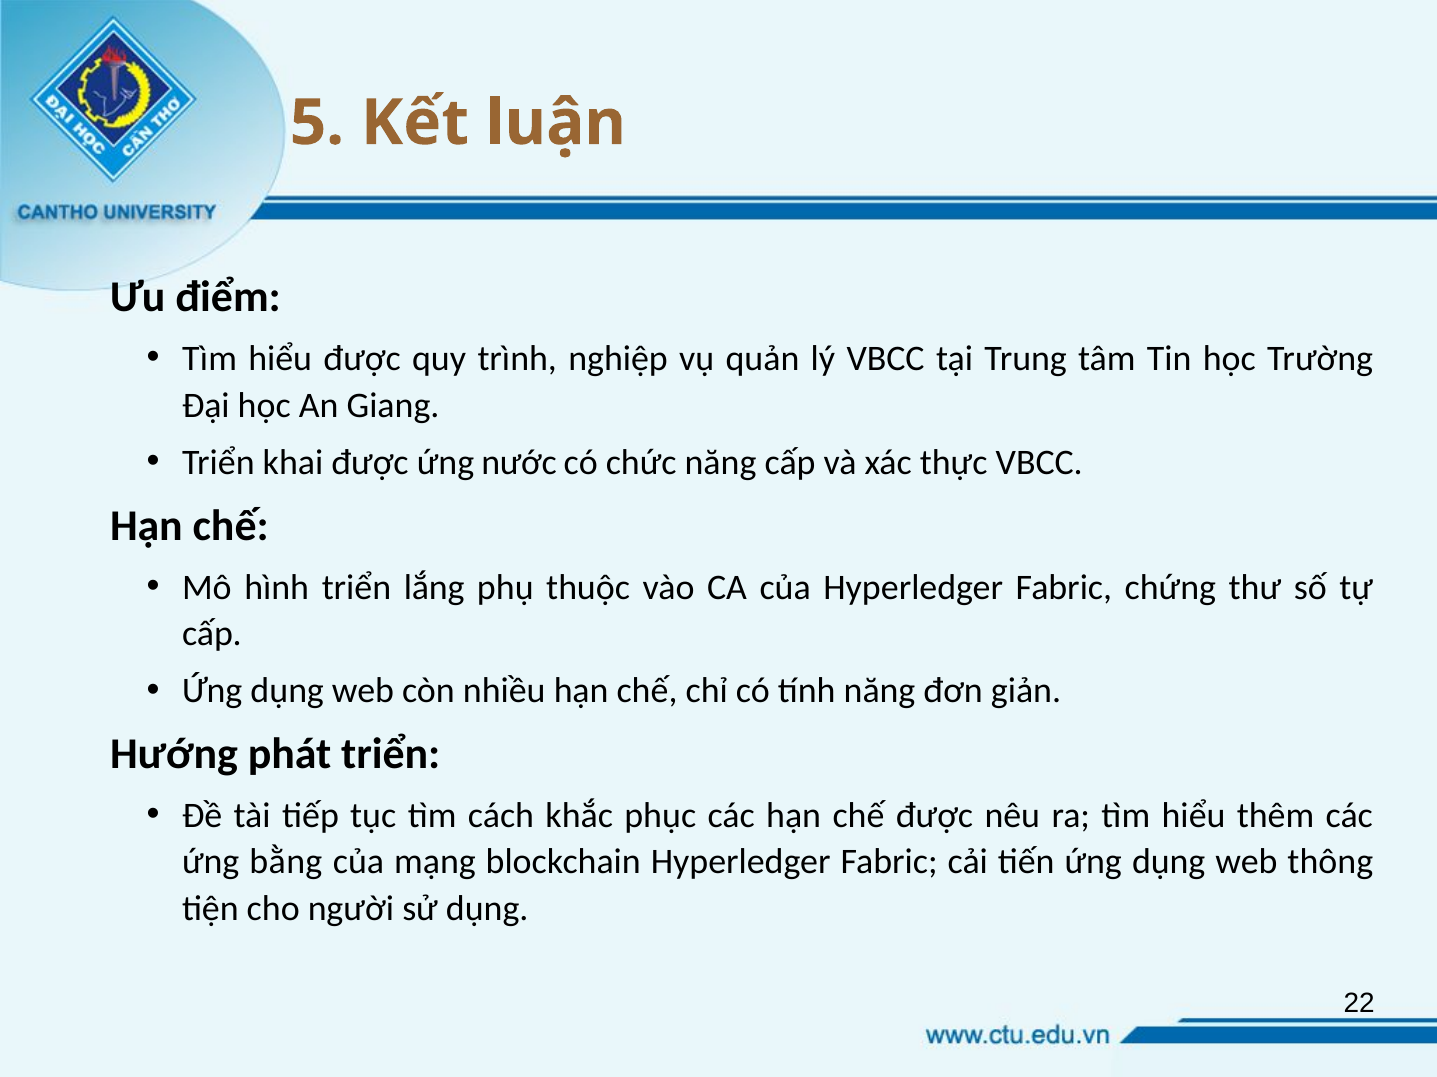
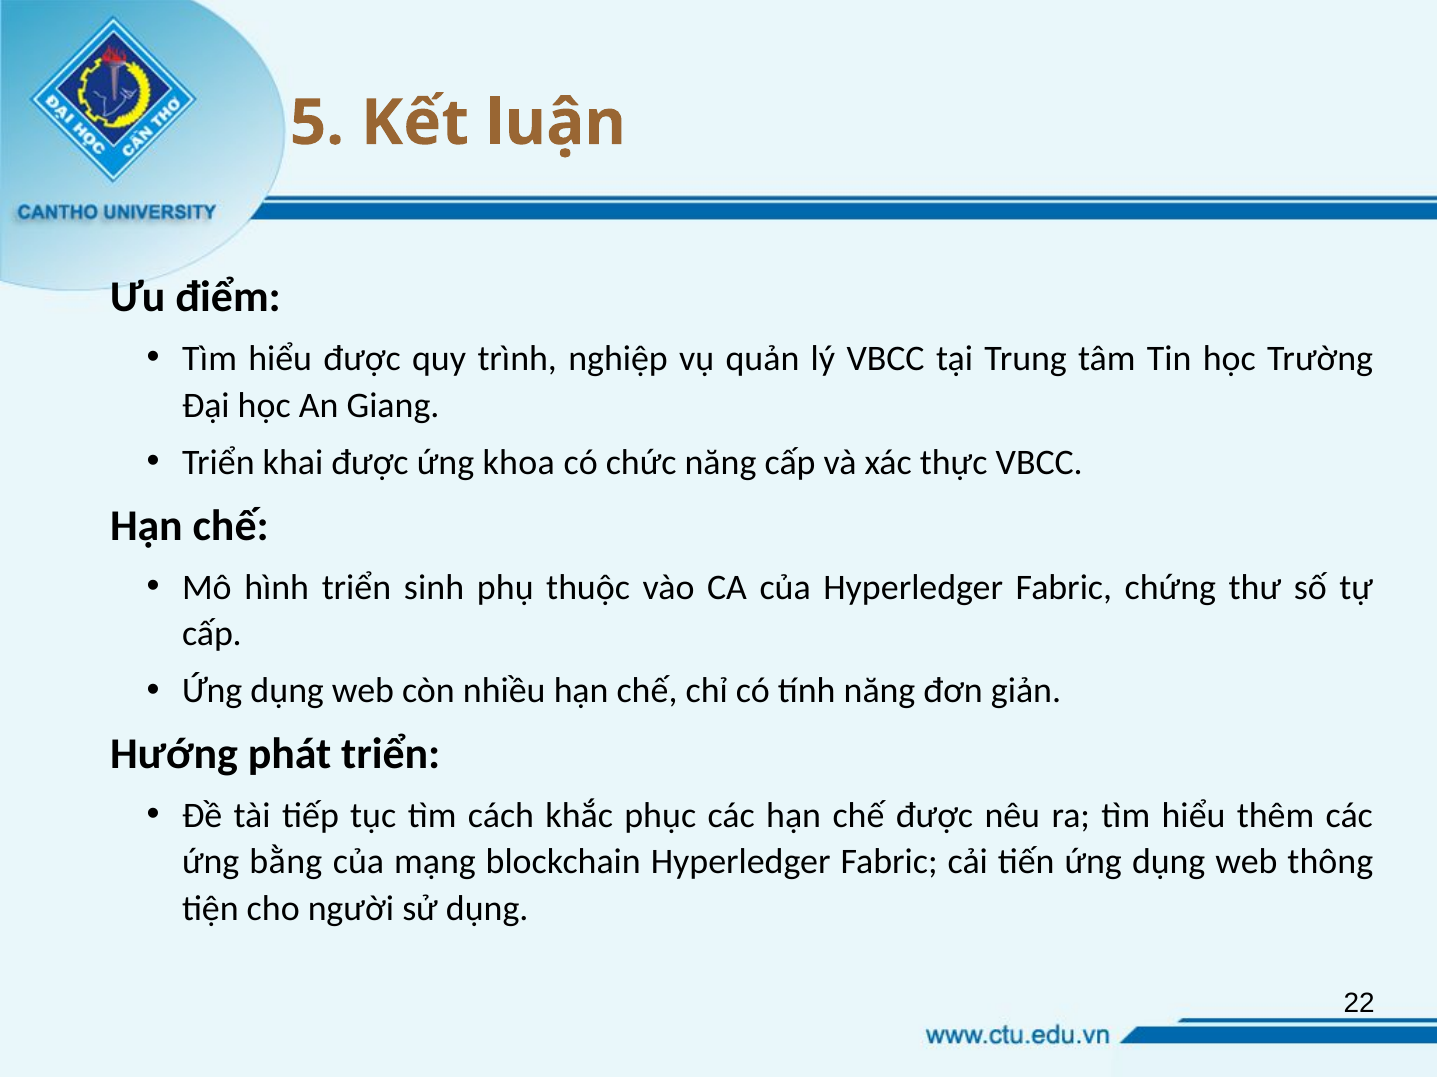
nước: nước -> khoa
lắng: lắng -> sinh
